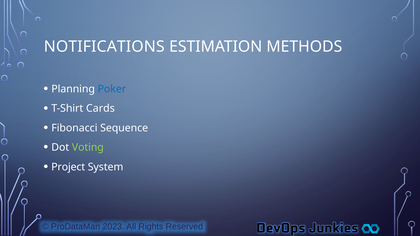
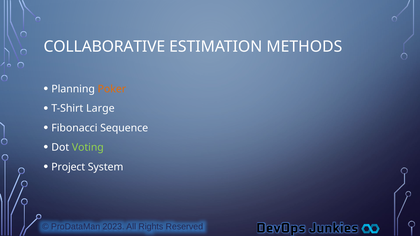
NOTIFICATIONS: NOTIFICATIONS -> COLLABORATIVE
Poker colour: blue -> orange
Cards: Cards -> Large
